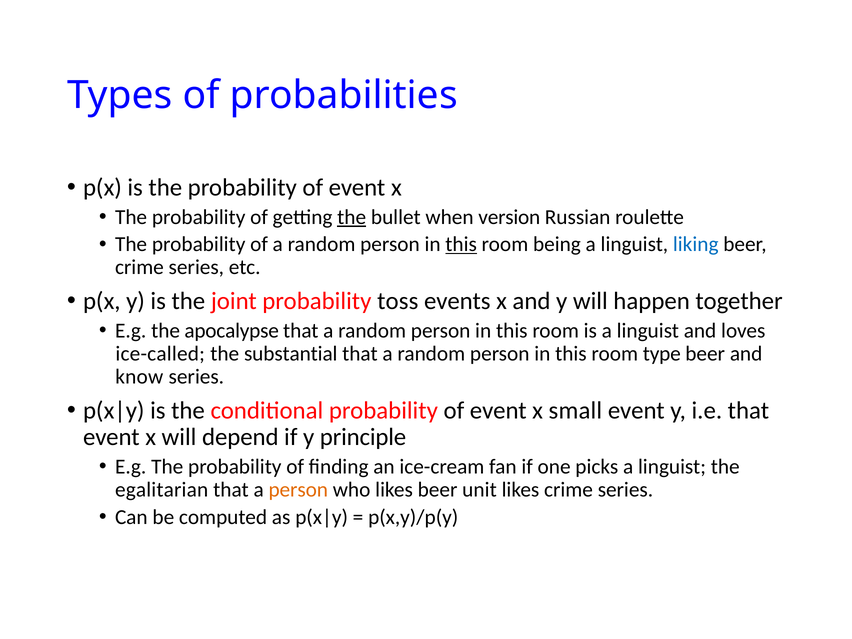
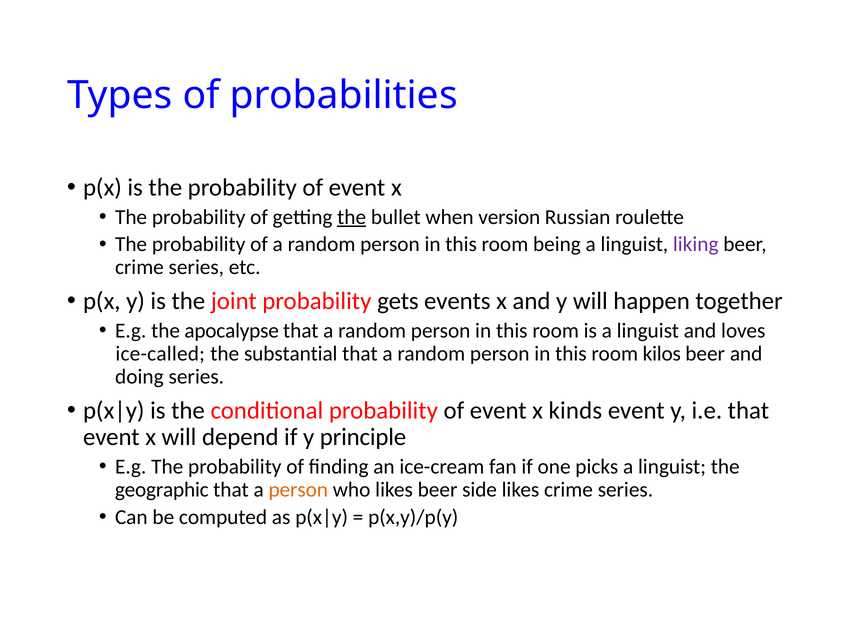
this at (461, 244) underline: present -> none
liking colour: blue -> purple
toss: toss -> gets
type: type -> kilos
know: know -> doing
small: small -> kinds
egalitarian: egalitarian -> geographic
unit: unit -> side
